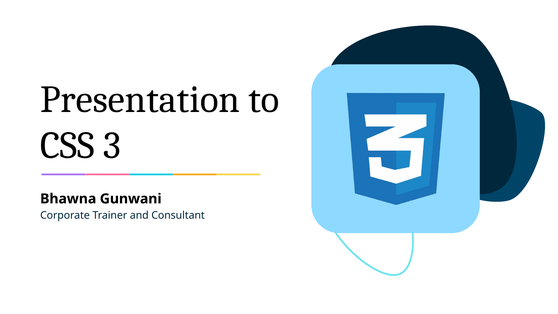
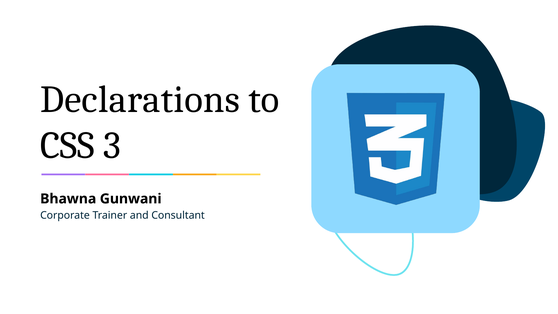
Presentation: Presentation -> Declarations
